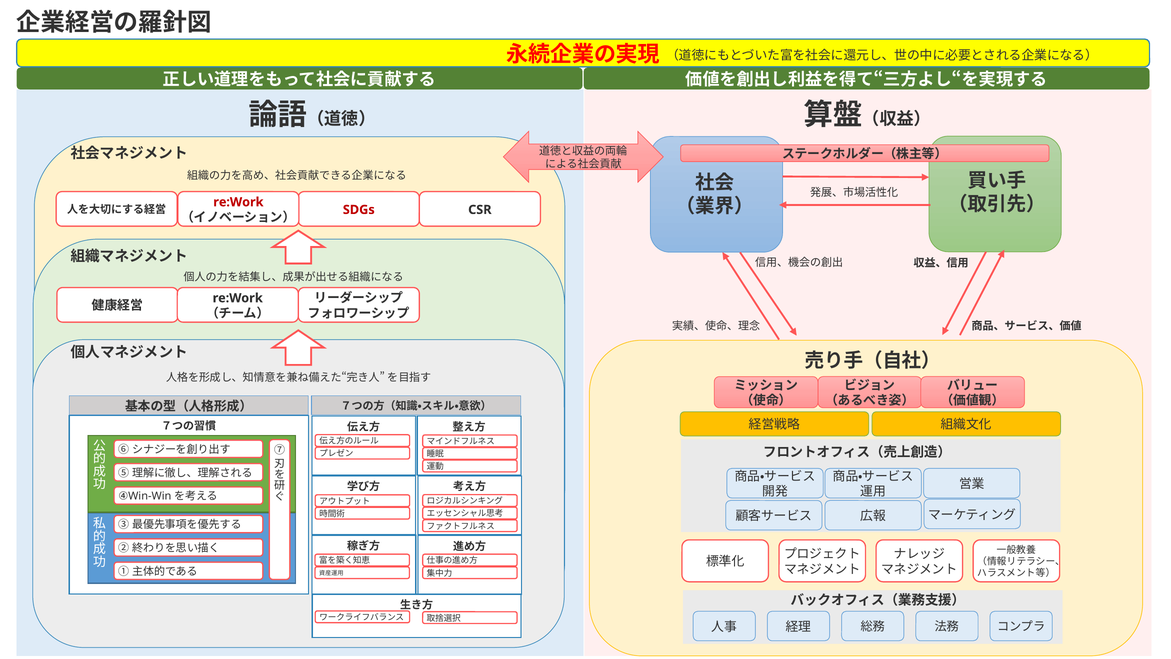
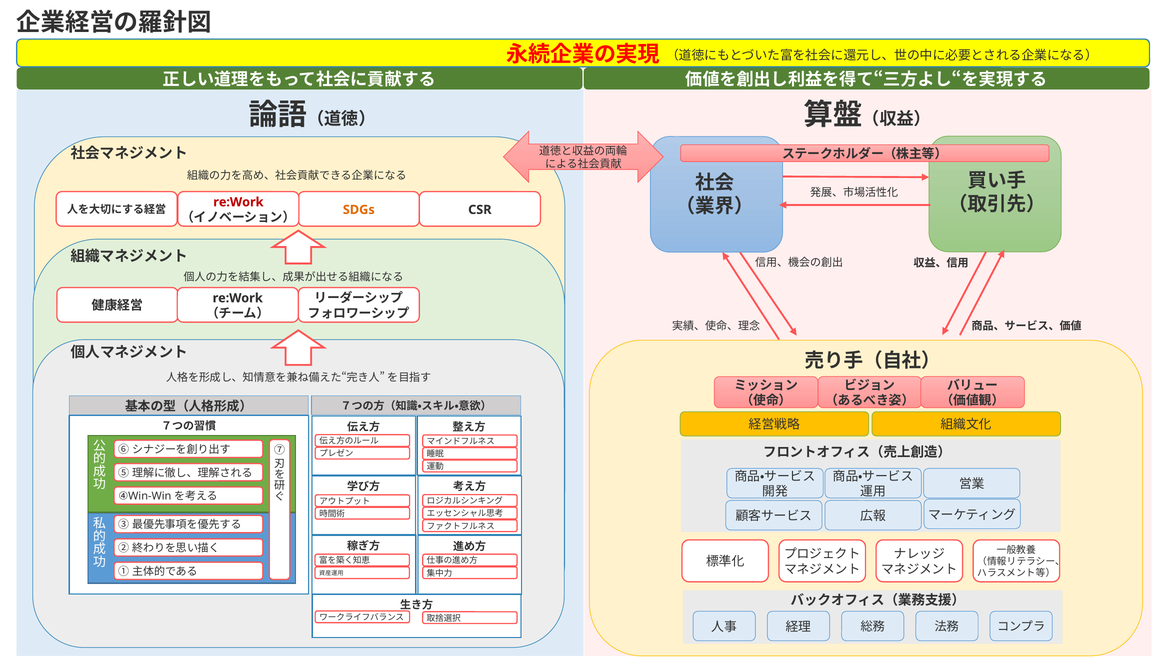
SDGs colour: red -> orange
